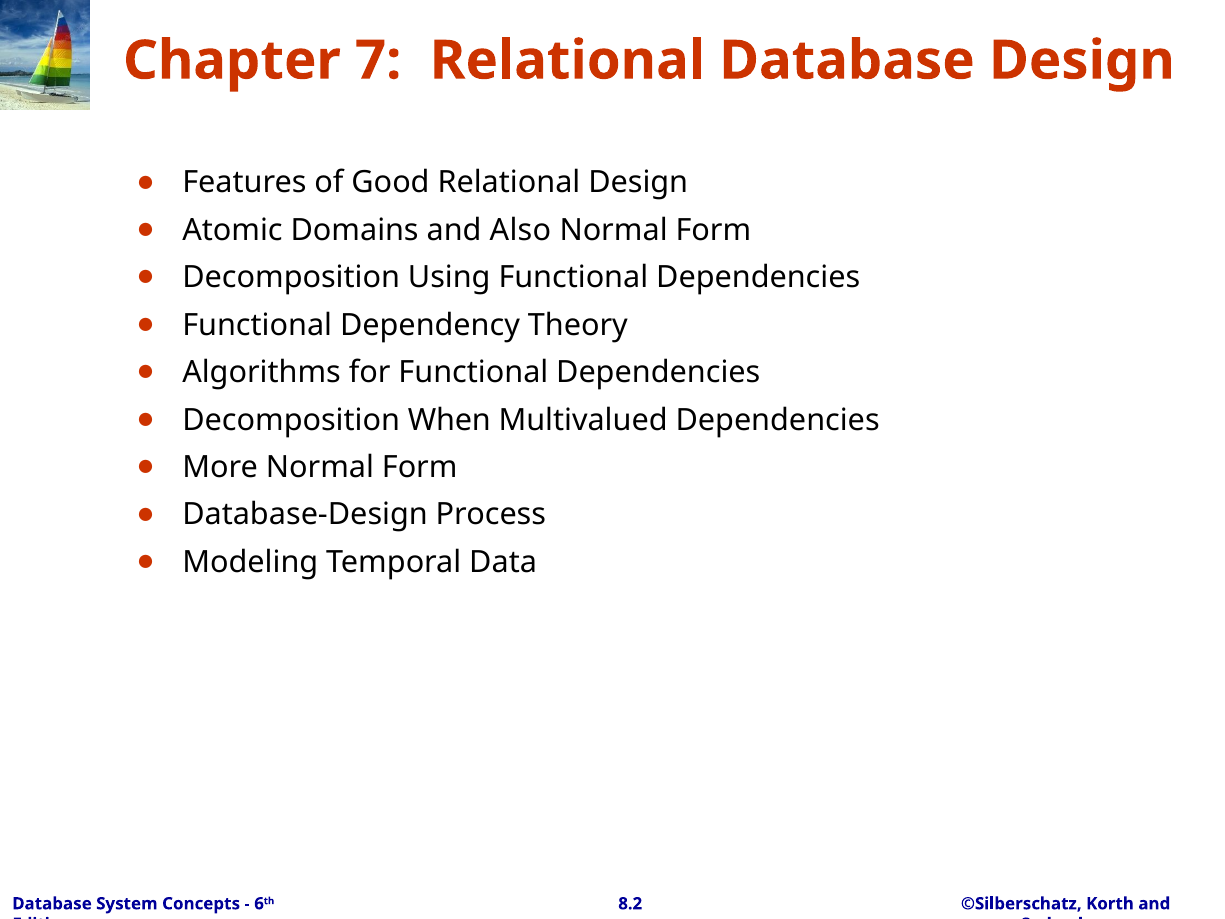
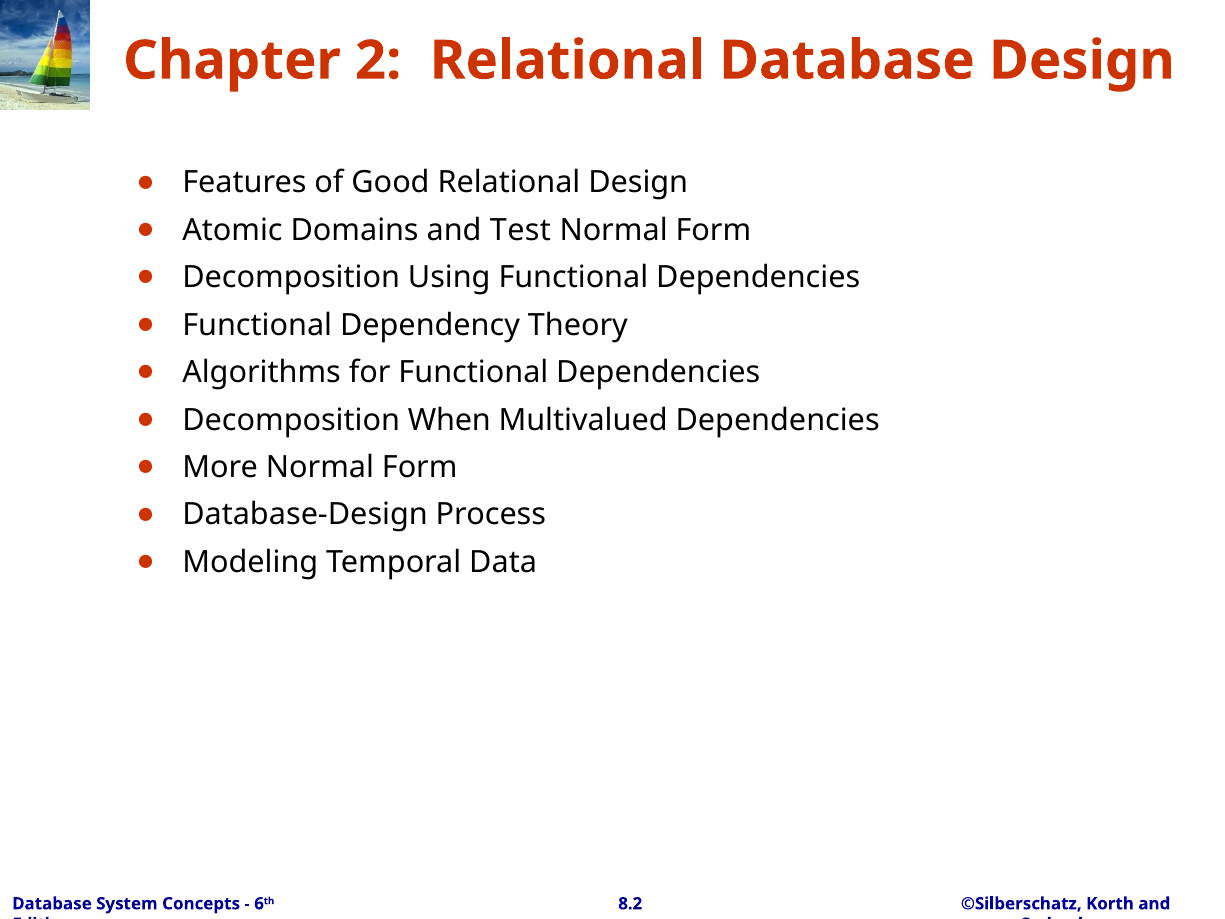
7: 7 -> 2
Also: Also -> Test
